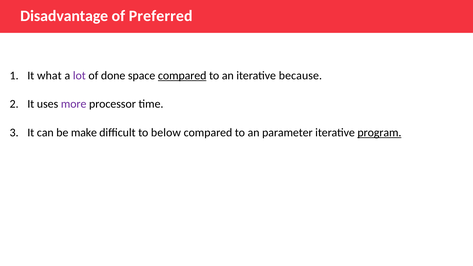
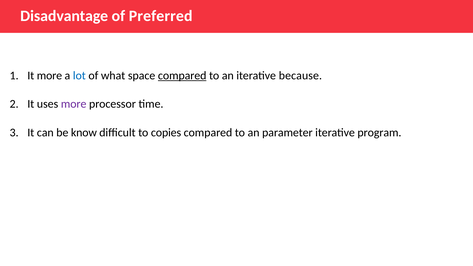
It what: what -> more
lot colour: purple -> blue
done: done -> what
make: make -> know
below: below -> copies
program underline: present -> none
